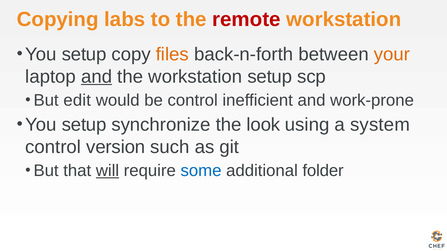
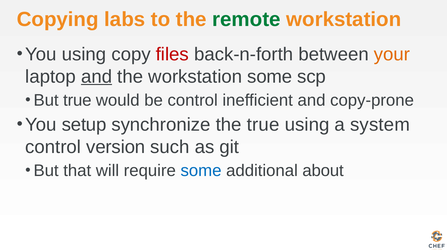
remote colour: red -> green
setup at (84, 54): setup -> using
files colour: orange -> red
workstation setup: setup -> some
But edit: edit -> true
work-prone: work-prone -> copy-prone
the look: look -> true
will underline: present -> none
folder: folder -> about
